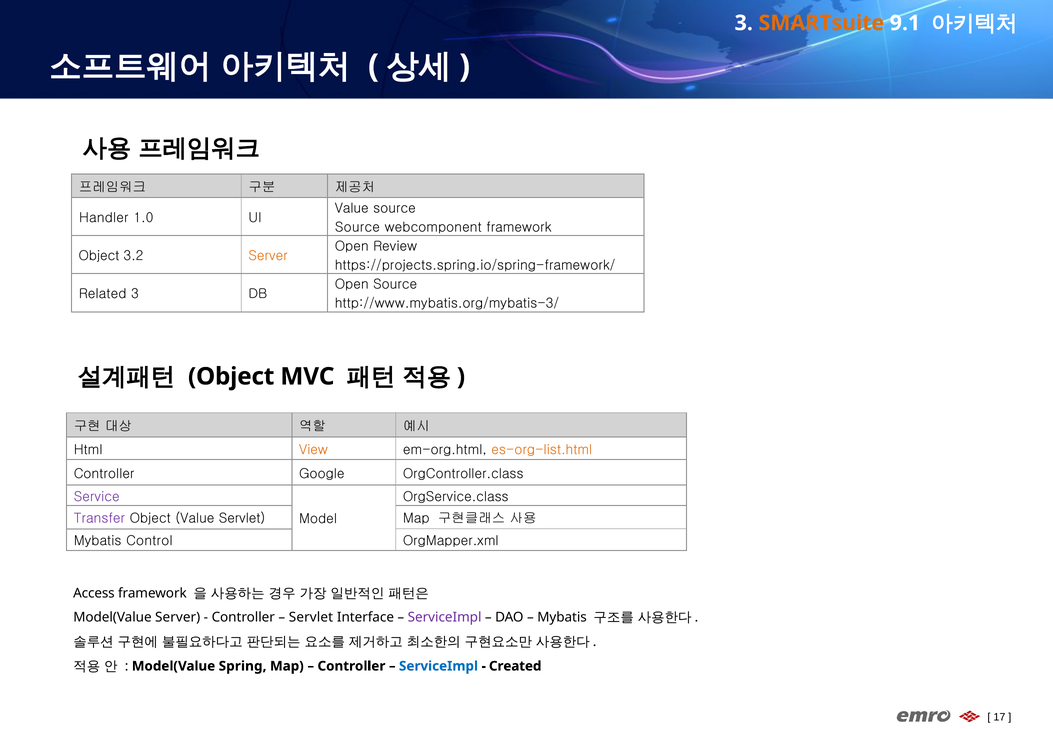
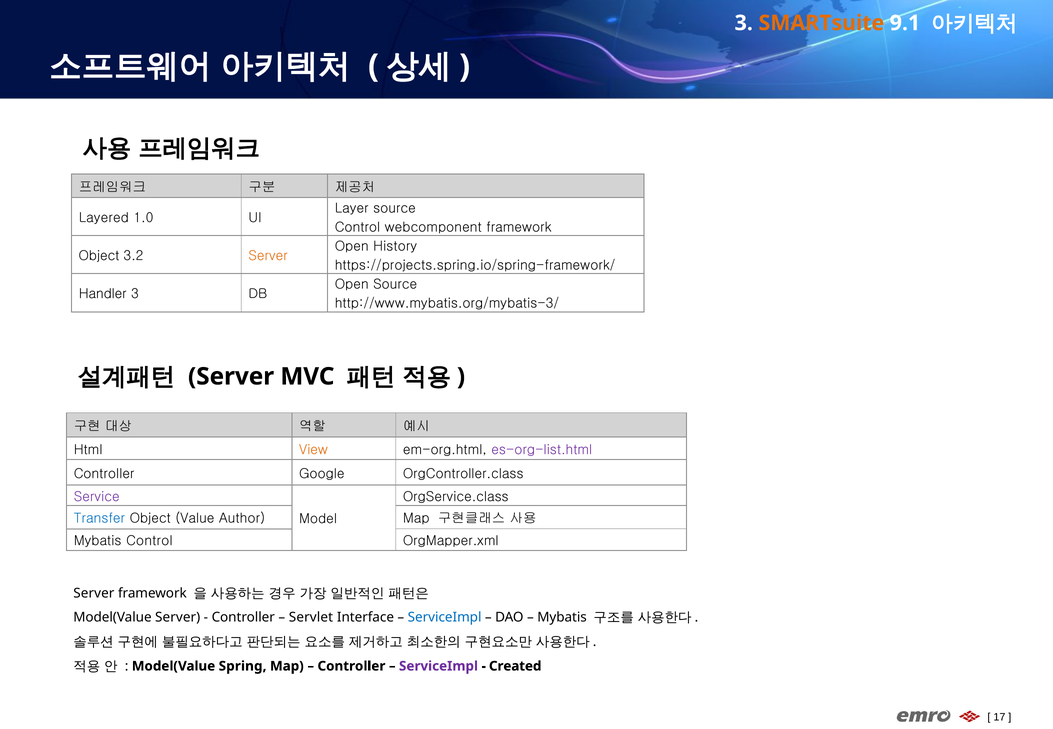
Value at (352, 208): Value -> Layer
Handler: Handler -> Layered
Source at (357, 227): Source -> Control
Review: Review -> History
Related: Related -> Handler
Object at (231, 376): Object -> Server
es-org-list.html colour: orange -> purple
Transfer colour: purple -> blue
Value Servlet: Servlet -> Author
Access at (94, 593): Access -> Server
ServiceImpl at (445, 617) colour: purple -> blue
ServiceImpl at (438, 666) colour: blue -> purple
